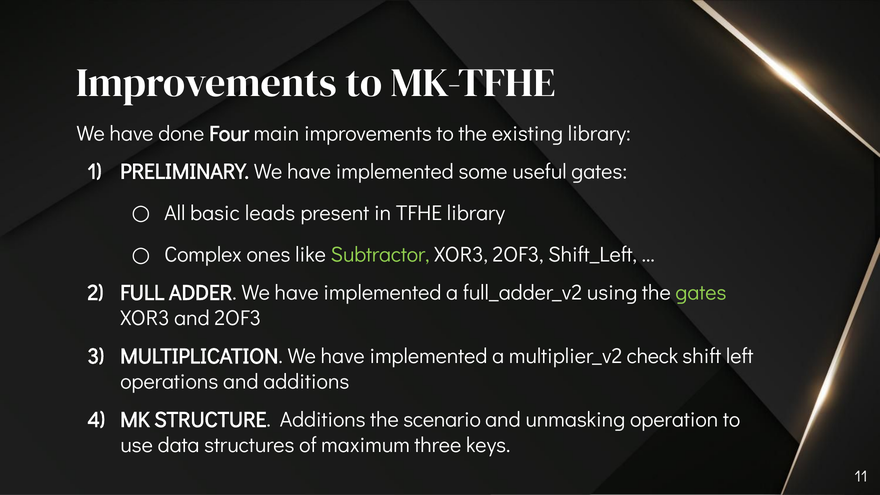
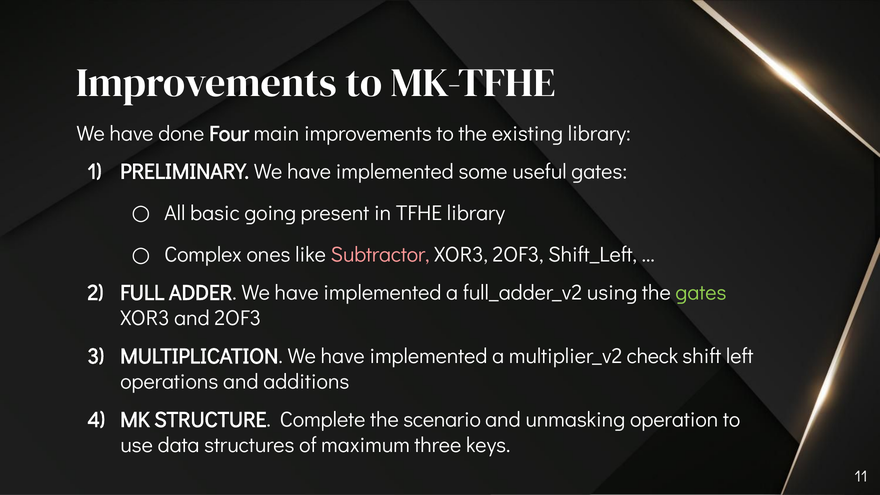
leads: leads -> going
Subtractor colour: light green -> pink
STRUCTURE Additions: Additions -> Complete
